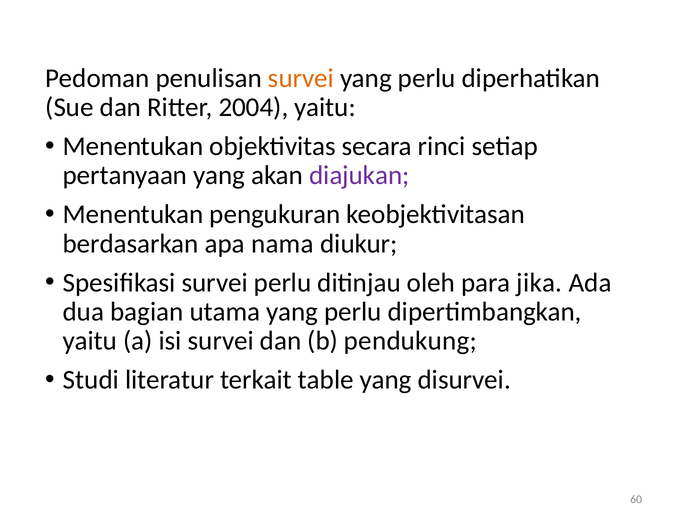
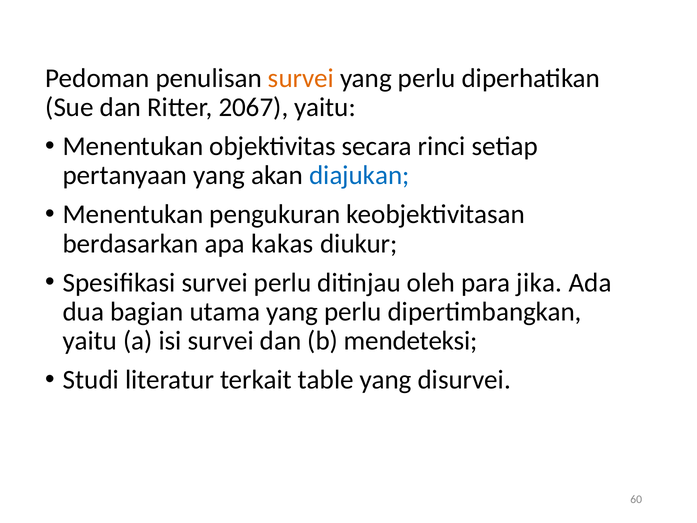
2004: 2004 -> 2067
diajukan colour: purple -> blue
nama: nama -> kakas
pendukung: pendukung -> mendeteksi
